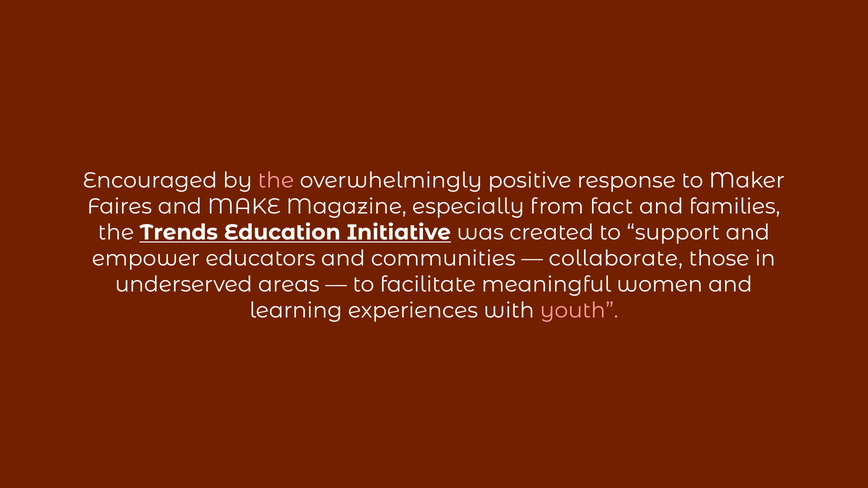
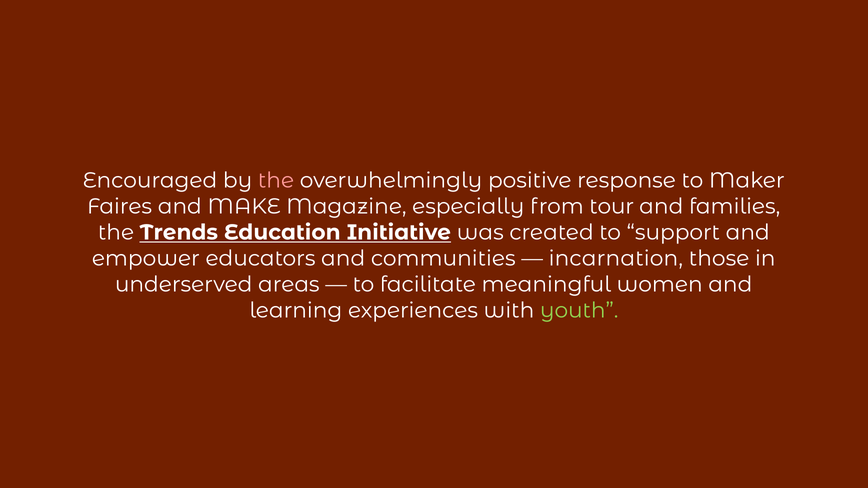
fact: fact -> tour
collaborate: collaborate -> incarnation
youth colour: pink -> light green
